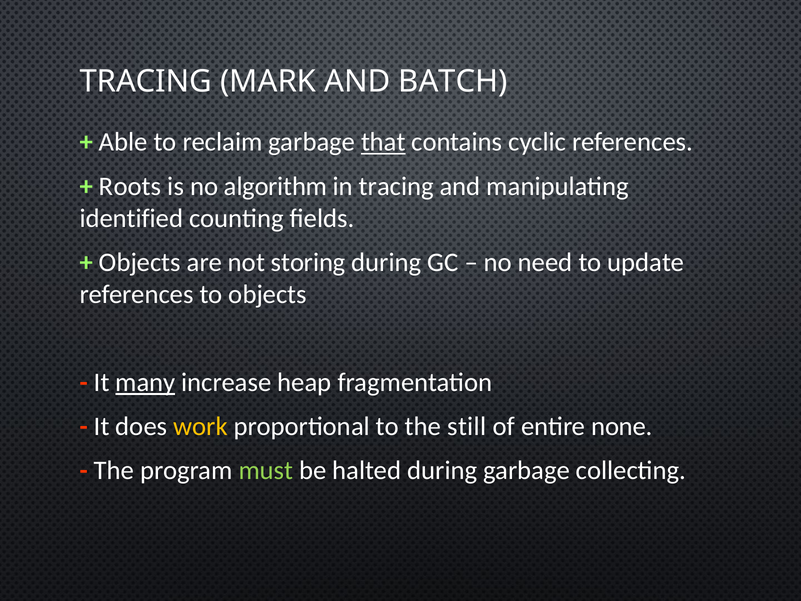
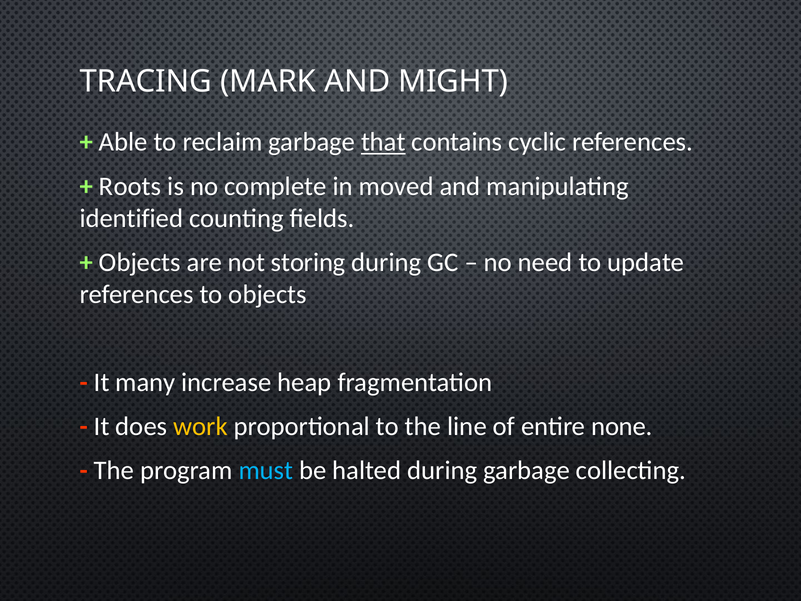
BATCH: BATCH -> MIGHT
algorithm: algorithm -> complete
in tracing: tracing -> moved
many underline: present -> none
still: still -> line
must colour: light green -> light blue
